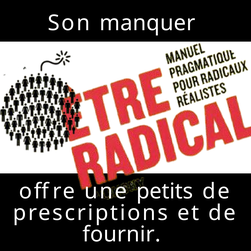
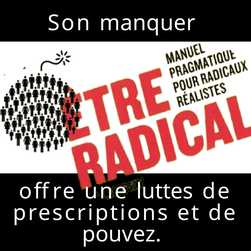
petits: petits -> luttes
fournir: fournir -> pouvez
